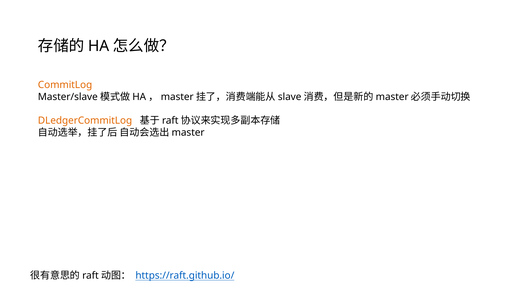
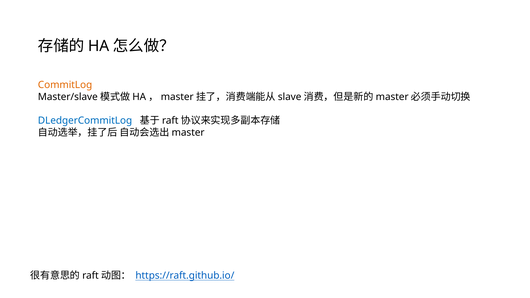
DLedgerCommitLog colour: orange -> blue
